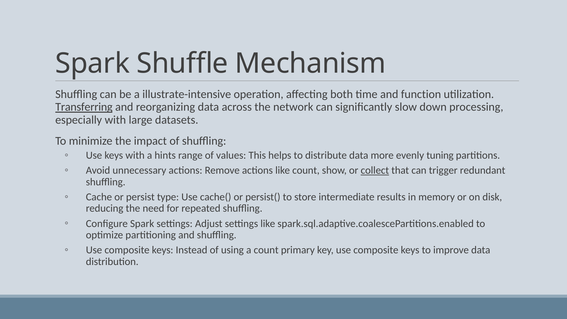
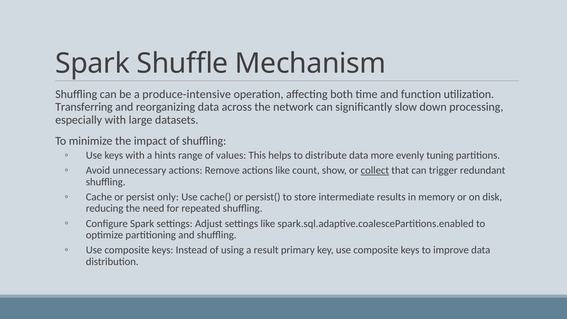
illustrate-intensive: illustrate-intensive -> produce-intensive
Transferring underline: present -> none
type: type -> only
a count: count -> result
